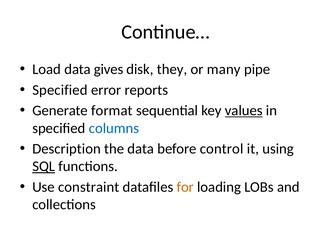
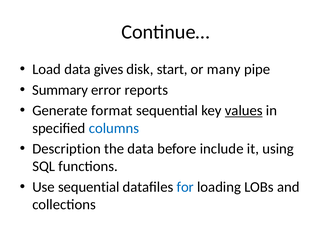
they: they -> start
Specified at (60, 90): Specified -> Summary
control: control -> include
SQL underline: present -> none
Use constraint: constraint -> sequential
for colour: orange -> blue
